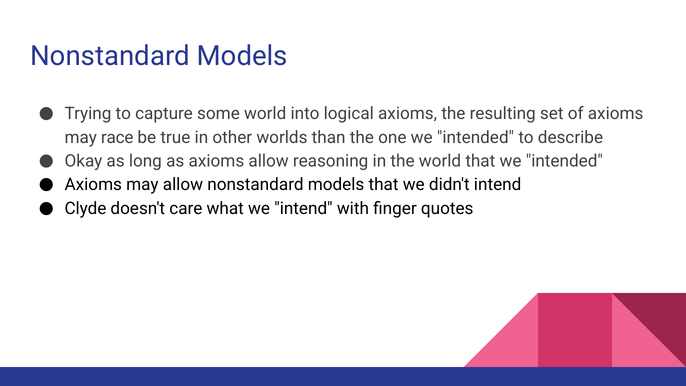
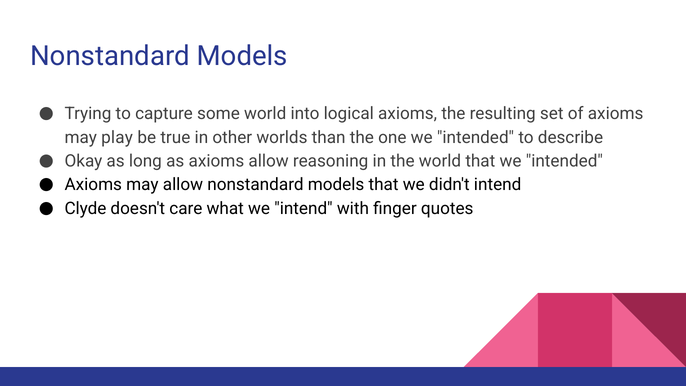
race: race -> play
